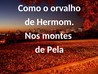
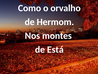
Pela: Pela -> Está
